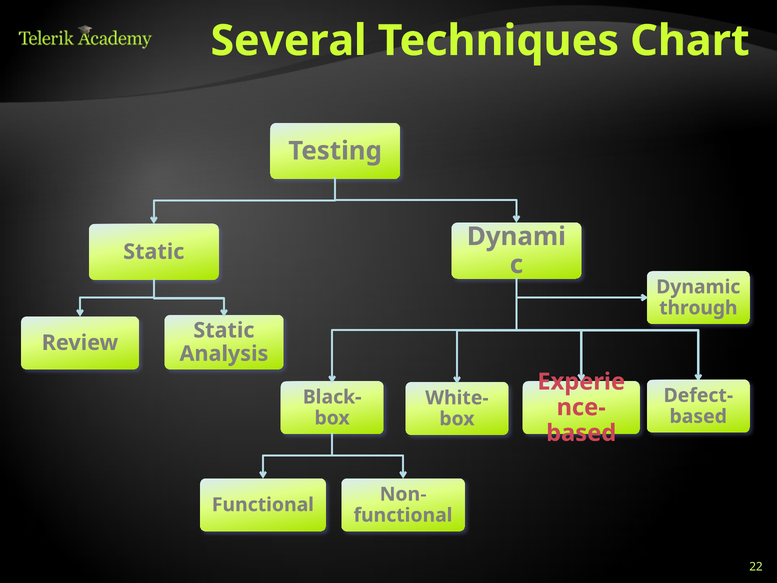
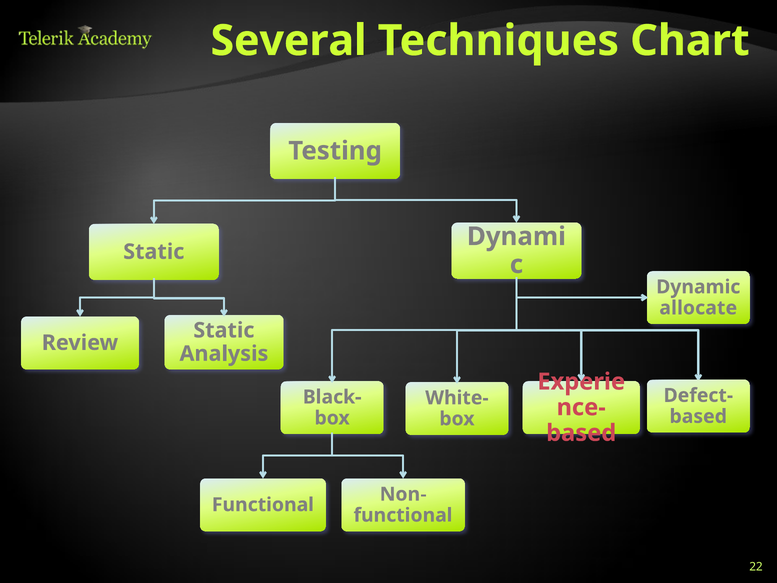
through: through -> allocate
